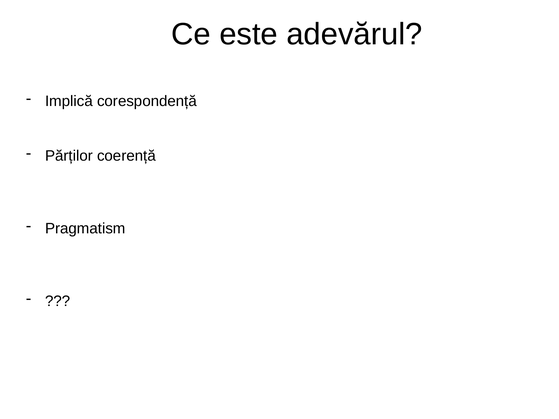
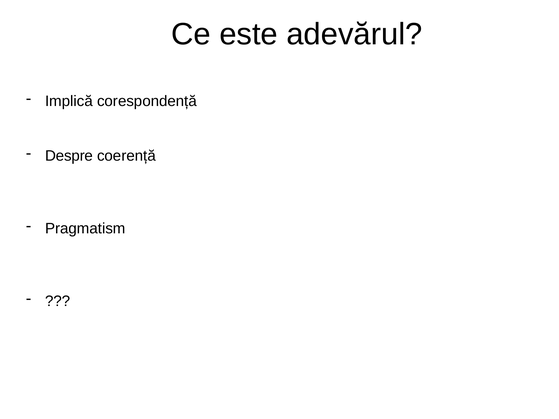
Părților: Părților -> Despre
